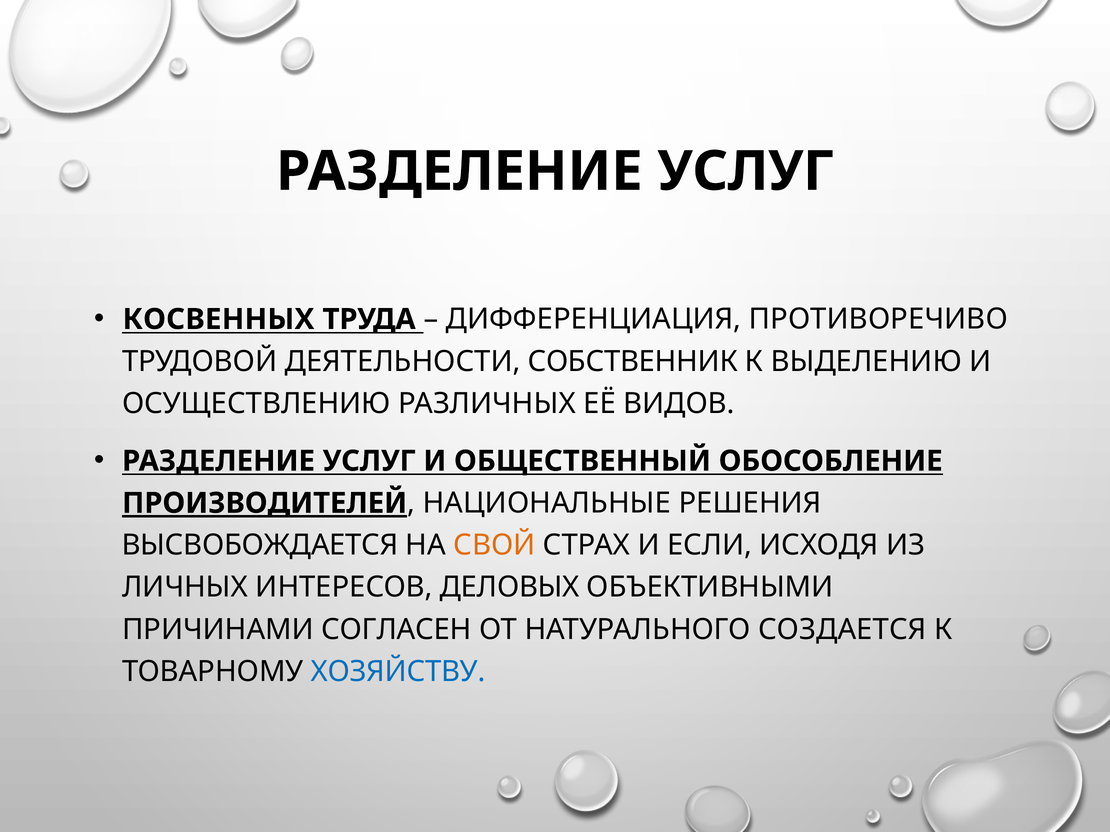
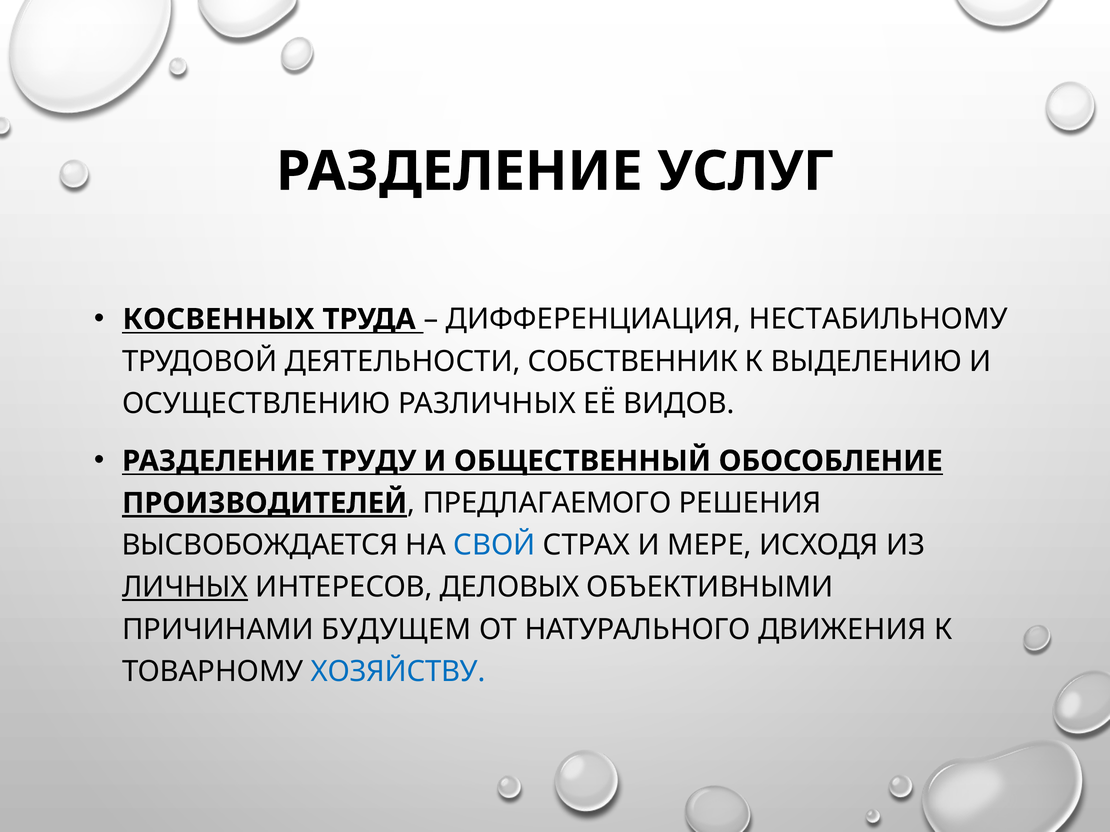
ПРОТИВОРЕЧИВО: ПРОТИВОРЕЧИВО -> НЕСТАБИЛЬНОМУ
УСЛУГ at (369, 461): УСЛУГ -> ТРУДУ
НАЦИОНАЛЬНЫЕ: НАЦИОНАЛЬНЫЕ -> ПРЕДЛАГАЕМОГО
СВОЙ colour: orange -> blue
ЕСЛИ: ЕСЛИ -> МЕРЕ
ЛИЧНЫХ underline: none -> present
СОГЛАСЕН: СОГЛАСЕН -> БУДУЩЕМ
СОЗДАЕТСЯ: СОЗДАЕТСЯ -> ДВИЖЕНИЯ
